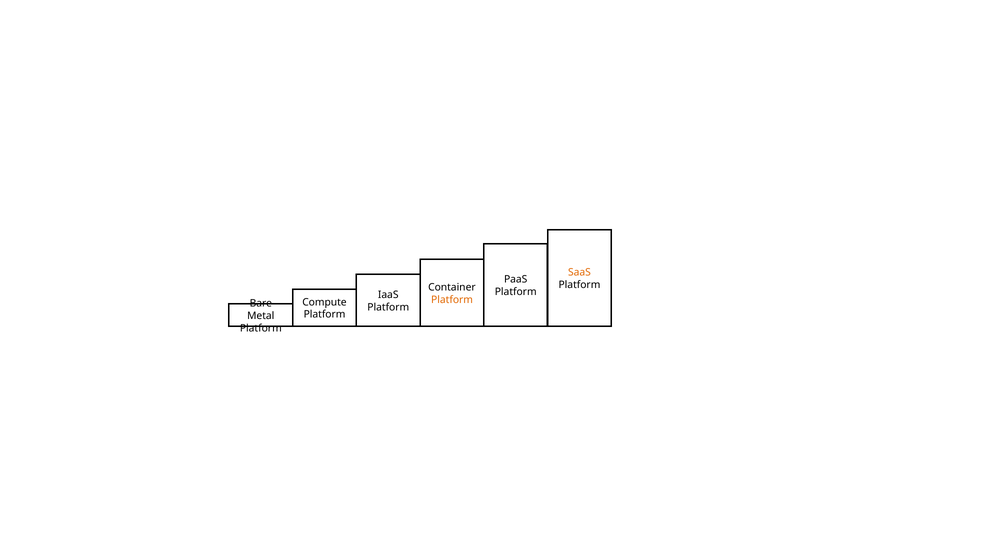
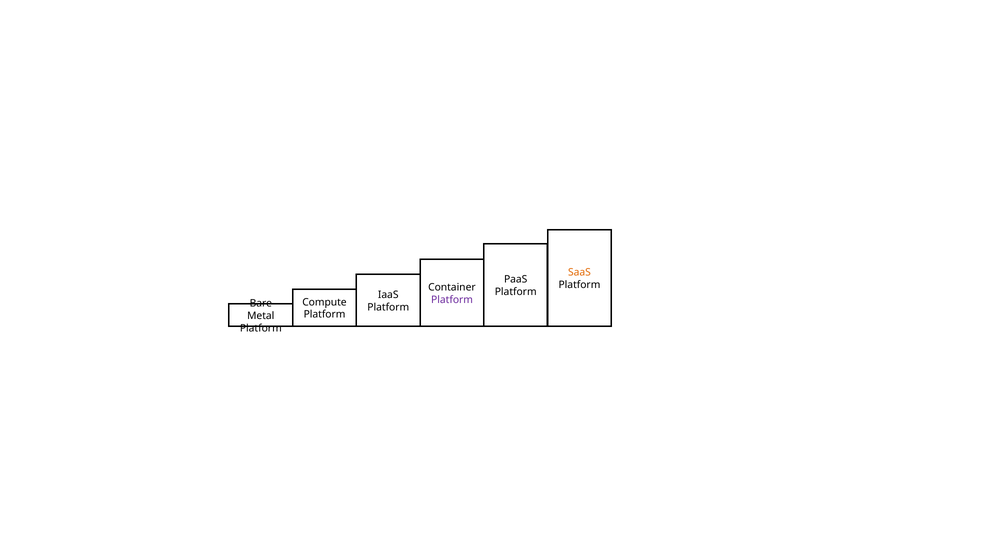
Platform at (452, 300) colour: orange -> purple
